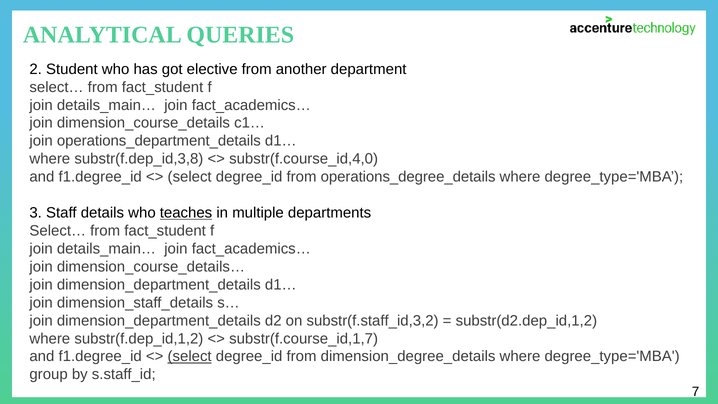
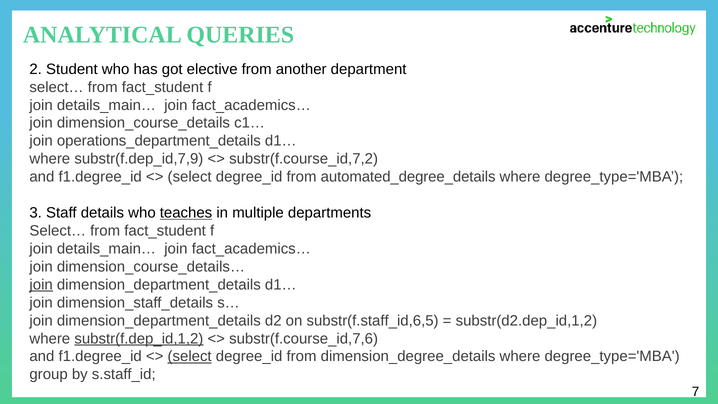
substr(f.dep_id,3,8: substr(f.dep_id,3,8 -> substr(f.dep_id,7,9
substr(f.course_id,4,0: substr(f.course_id,4,0 -> substr(f.course_id,7,2
operations_degree_details: operations_degree_details -> automated_degree_details
join at (41, 285) underline: none -> present
substr(f.staff_id,3,2: substr(f.staff_id,3,2 -> substr(f.staff_id,6,5
substr(f.dep_id,1,2 underline: none -> present
substr(f.course_id,1,7: substr(f.course_id,1,7 -> substr(f.course_id,7,6
